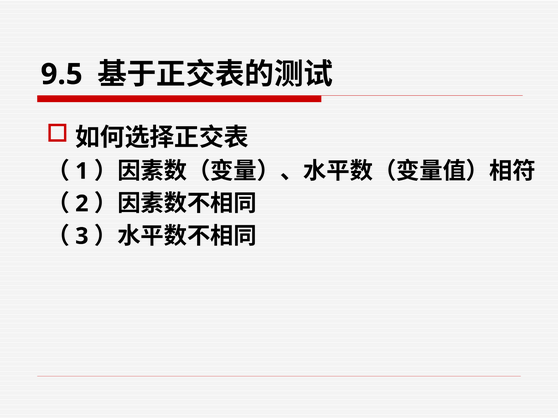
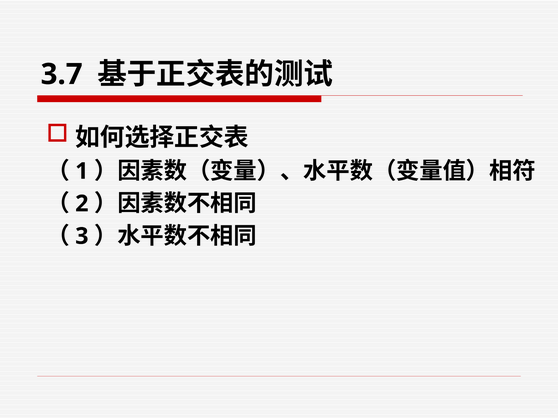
9.5: 9.5 -> 3.7
